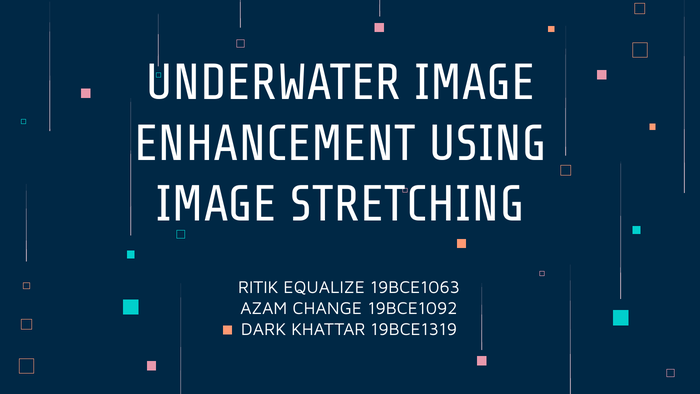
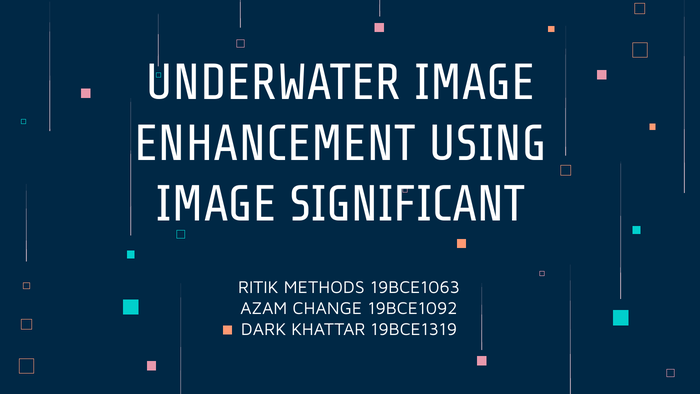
STRETCHING: STRETCHING -> SIGNIFICANT
EQUALIZE: EQUALIZE -> METHODS
